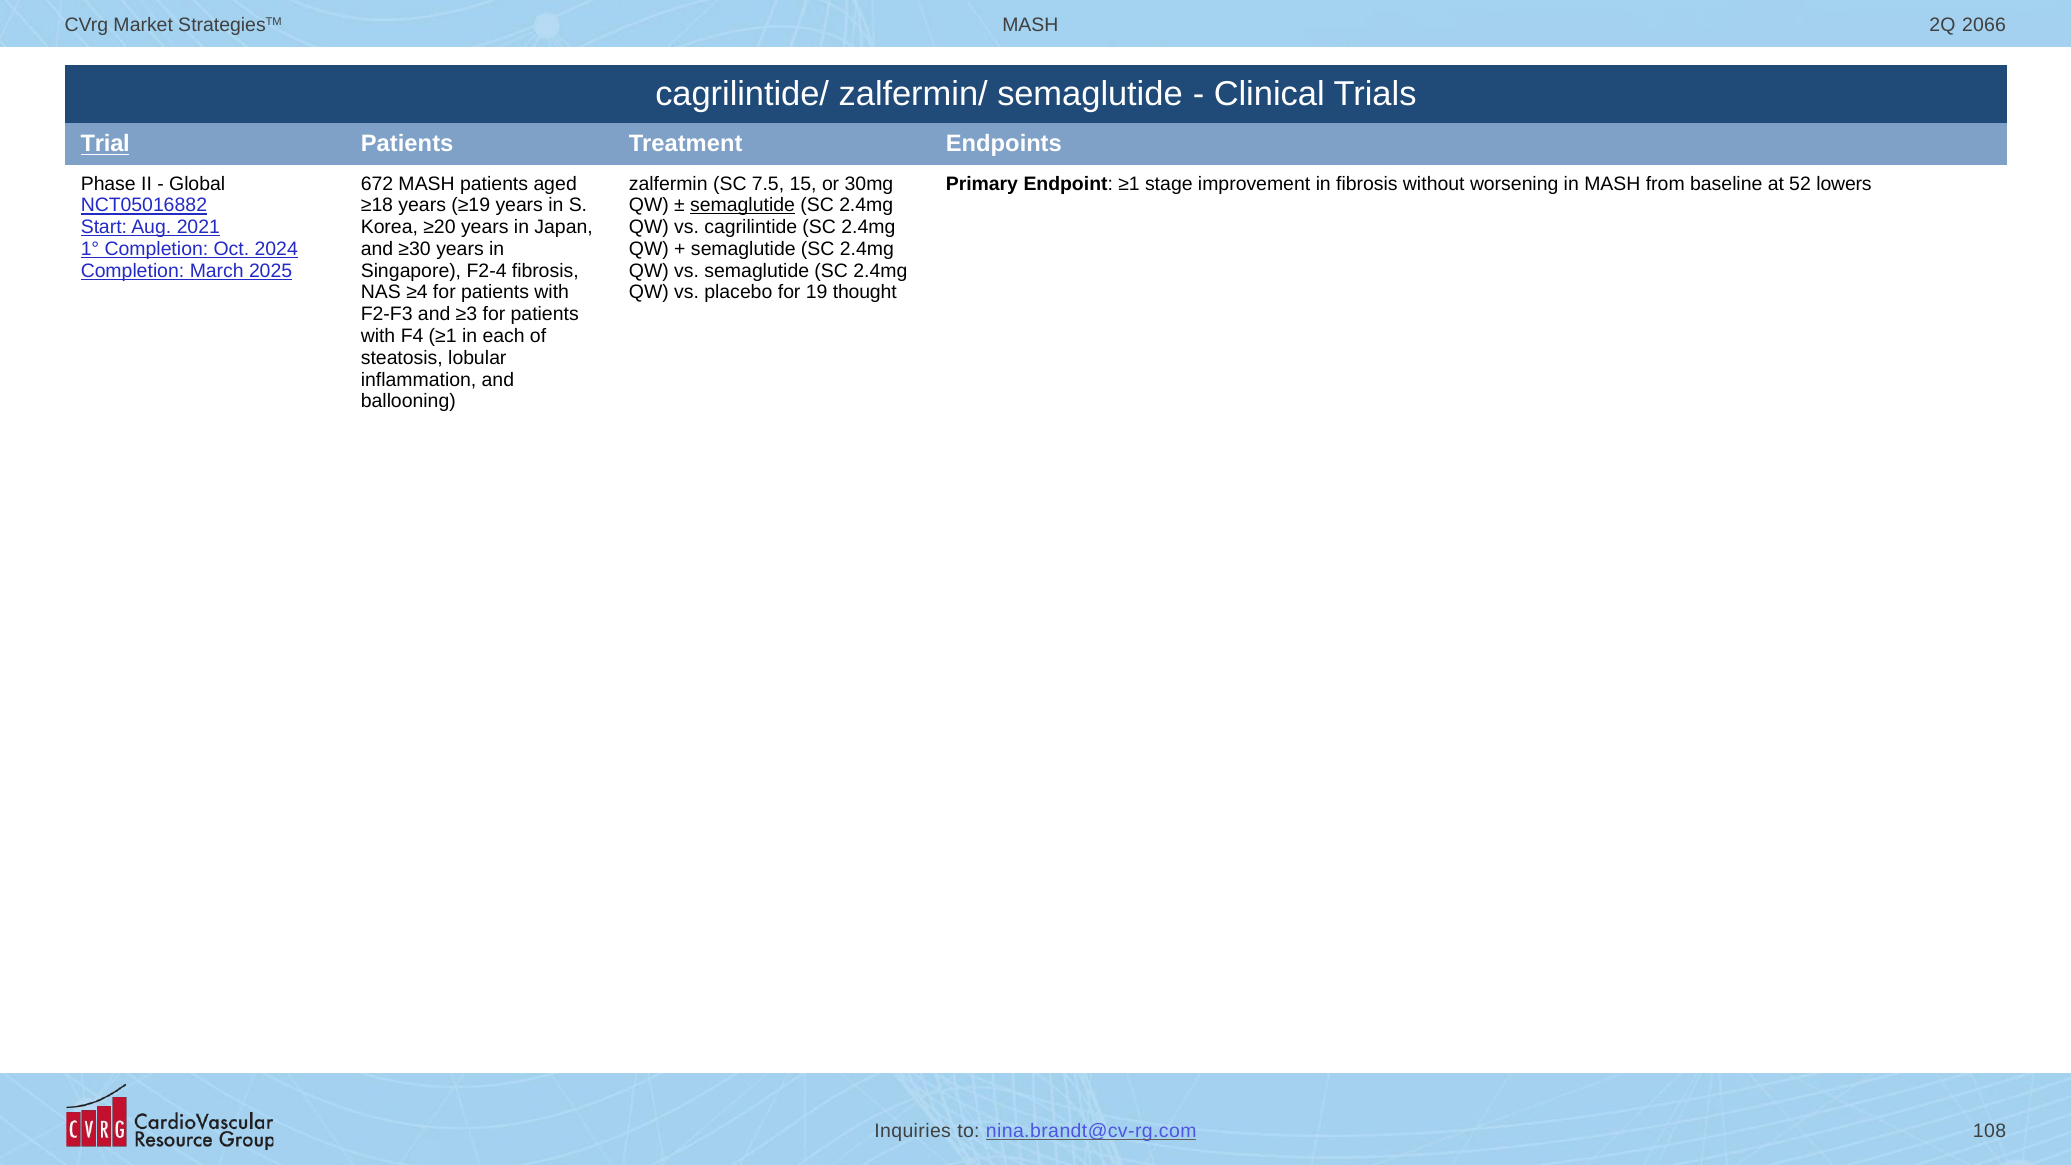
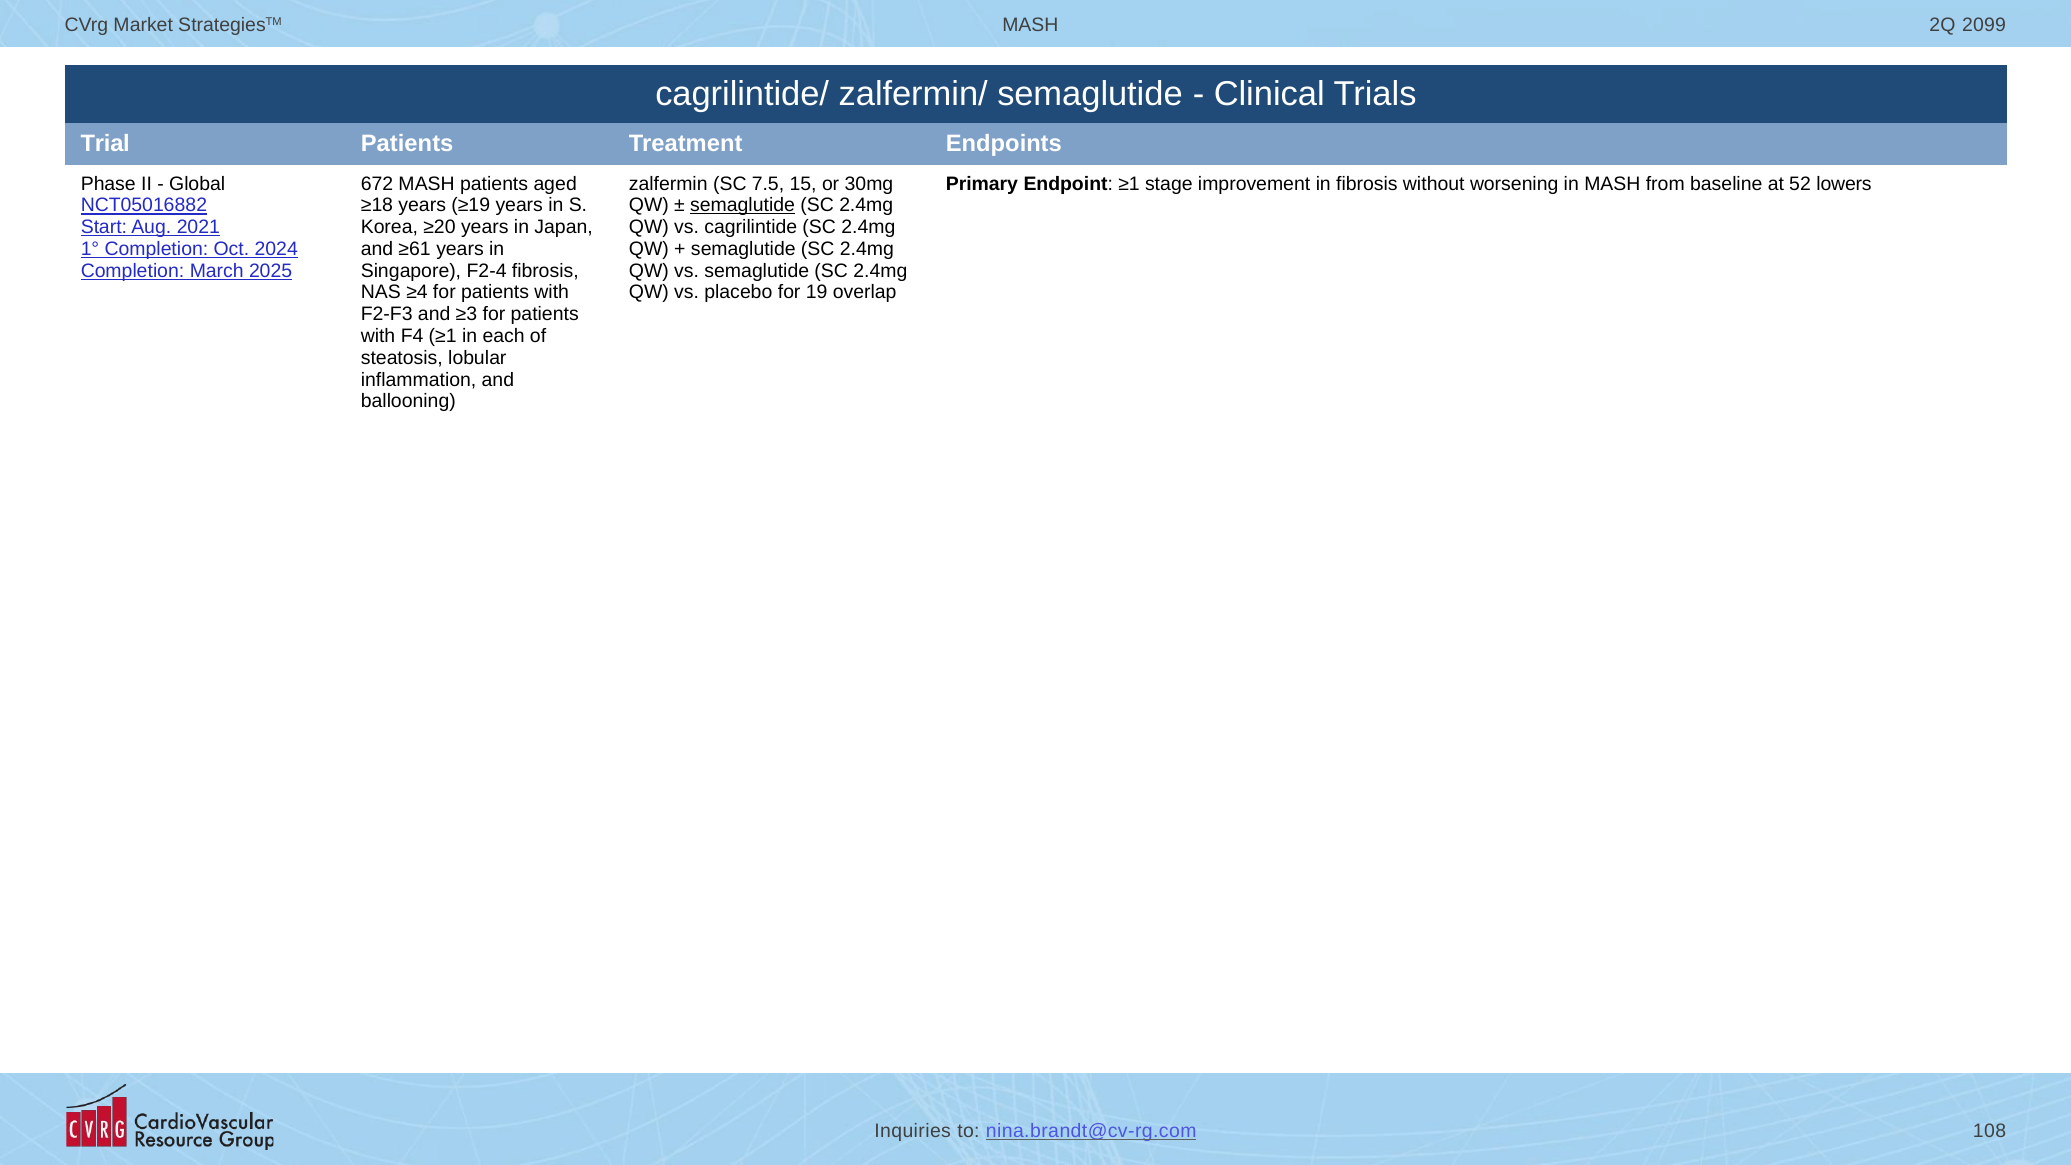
2066: 2066 -> 2099
Trial underline: present -> none
≥30: ≥30 -> ≥61
thought: thought -> overlap
